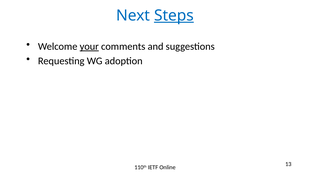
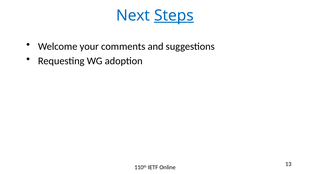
your underline: present -> none
